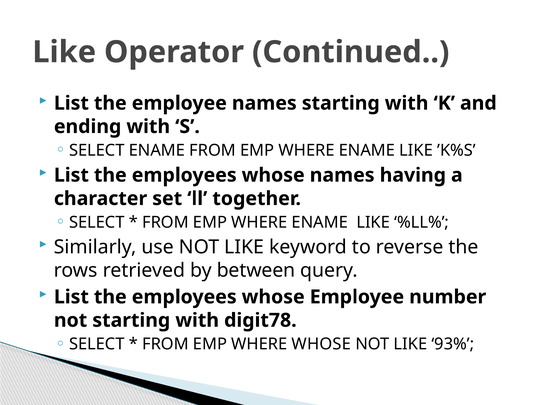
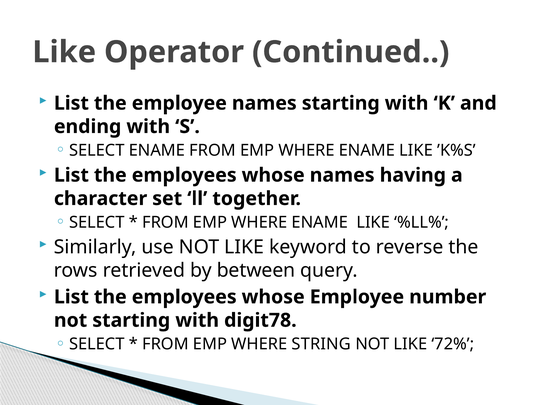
WHERE WHOSE: WHOSE -> STRING
93%: 93% -> 72%
